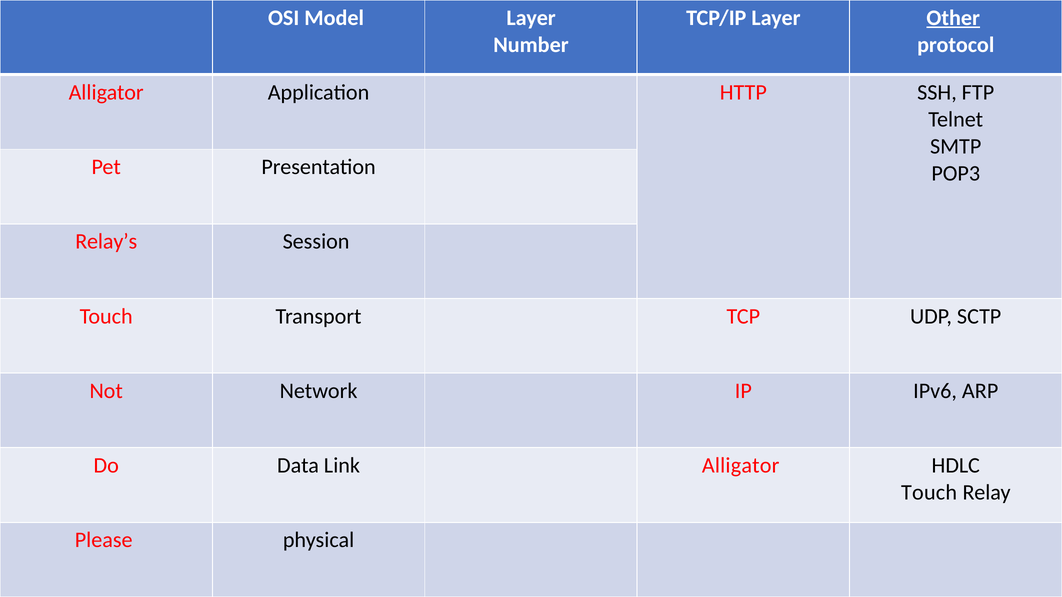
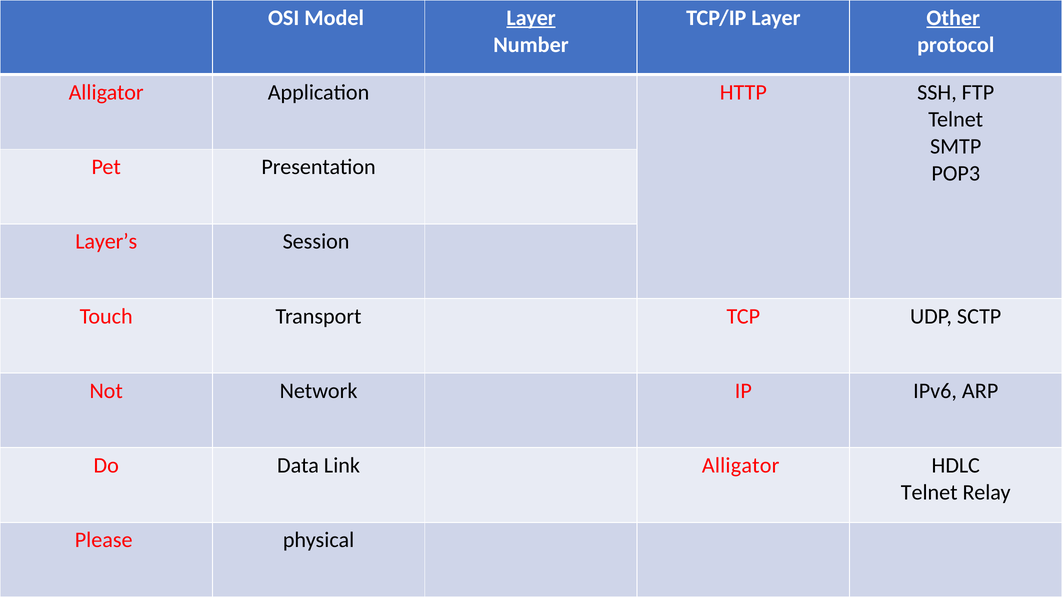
Layer at (531, 18) underline: none -> present
Relay’s: Relay’s -> Layer’s
Touch at (929, 493): Touch -> Telnet
